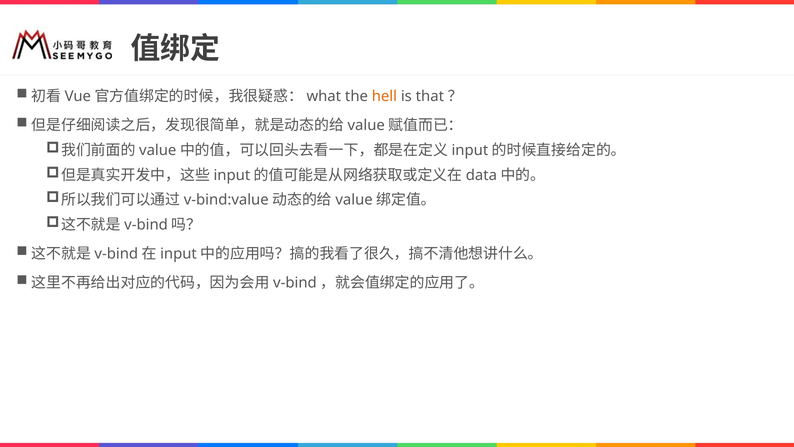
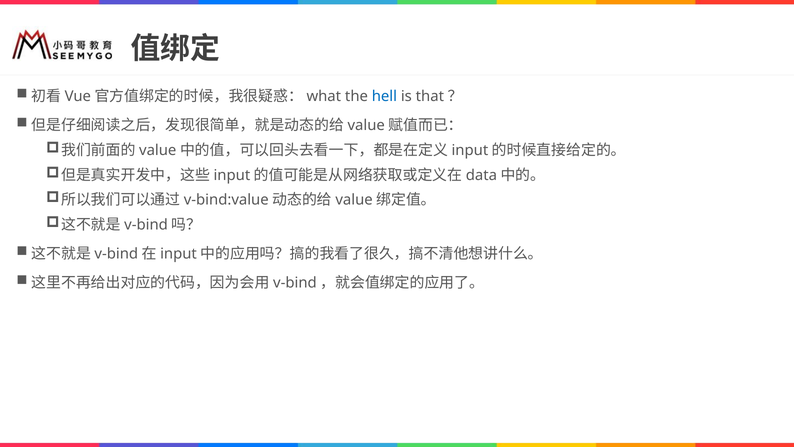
hell colour: orange -> blue
